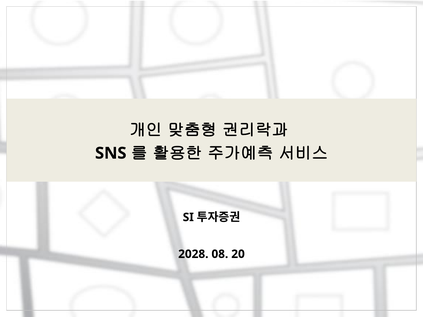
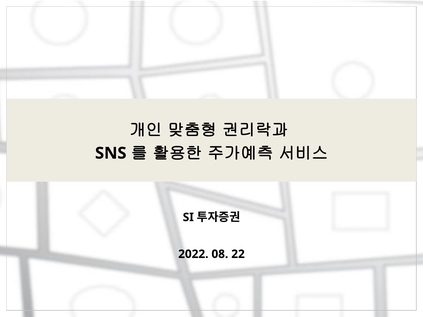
2028: 2028 -> 2022
20: 20 -> 22
